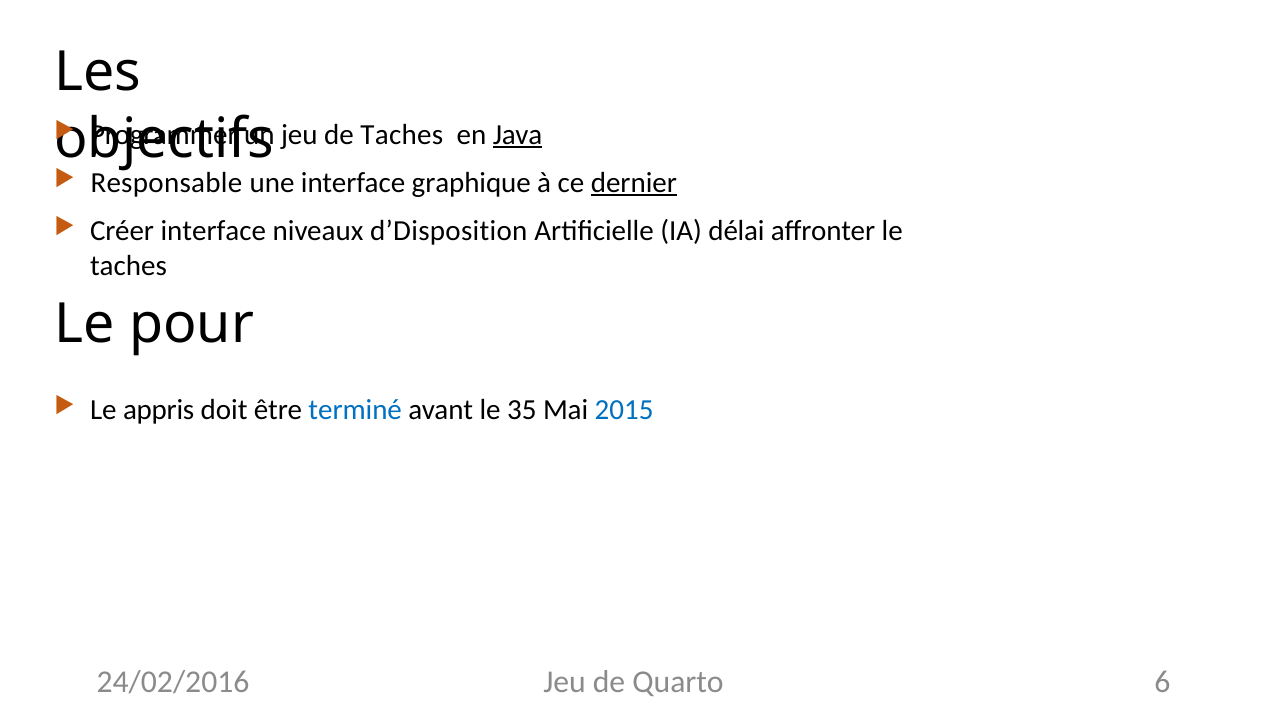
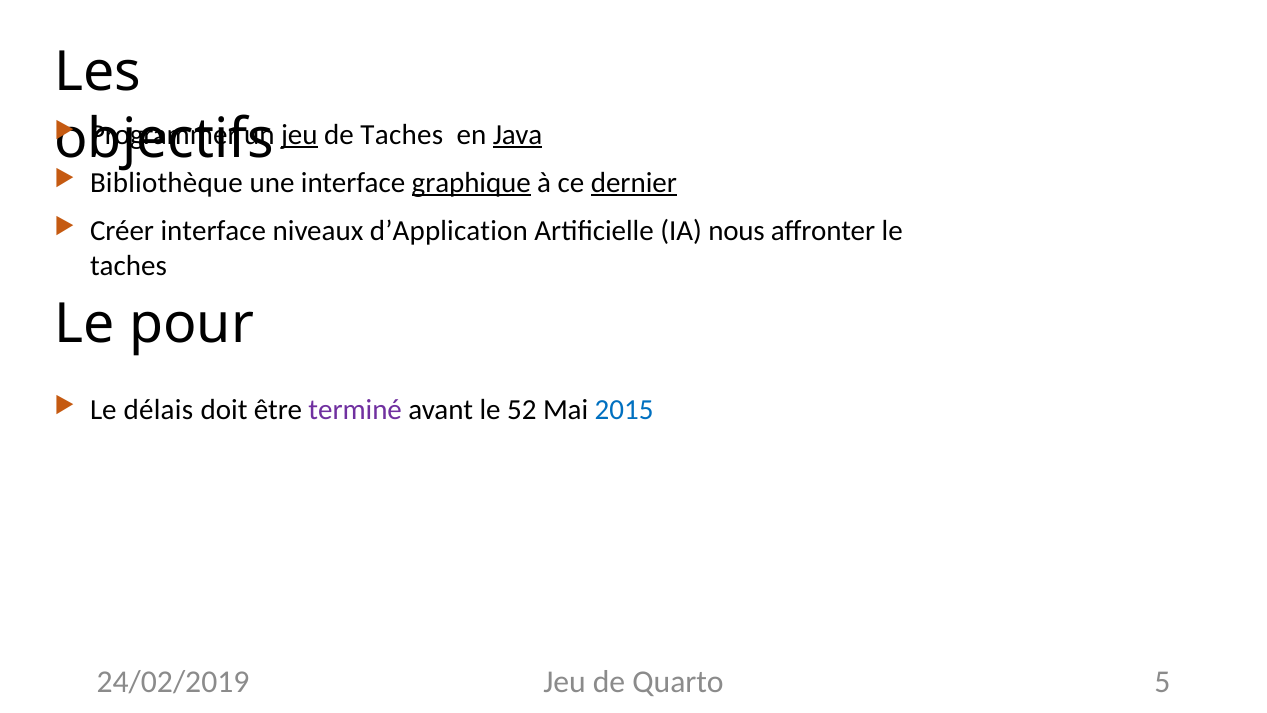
jeu at (299, 135) underline: none -> present
Responsable: Responsable -> Bibliothèque
graphique underline: none -> present
d’Disposition: d’Disposition -> d’Application
délai: délai -> nous
appris: appris -> délais
terminé colour: blue -> purple
35: 35 -> 52
24/02/2016: 24/02/2016 -> 24/02/2019
6: 6 -> 5
